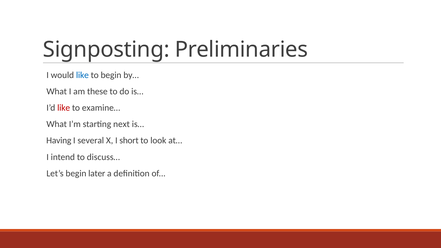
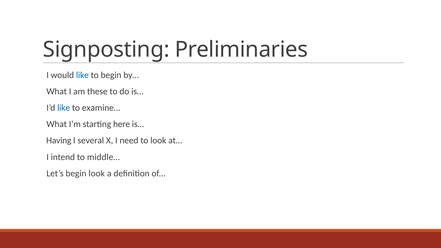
like at (64, 108) colour: red -> blue
next: next -> here
short: short -> need
discuss…: discuss… -> middle…
begin later: later -> look
